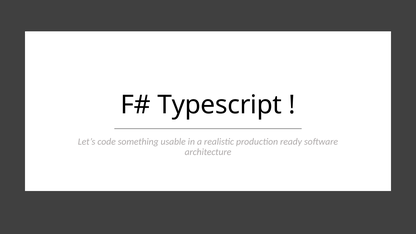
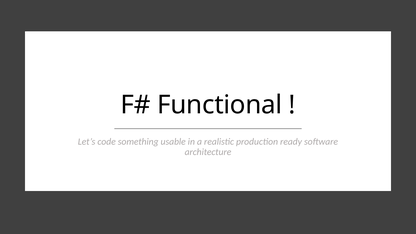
Typescript: Typescript -> Functional
